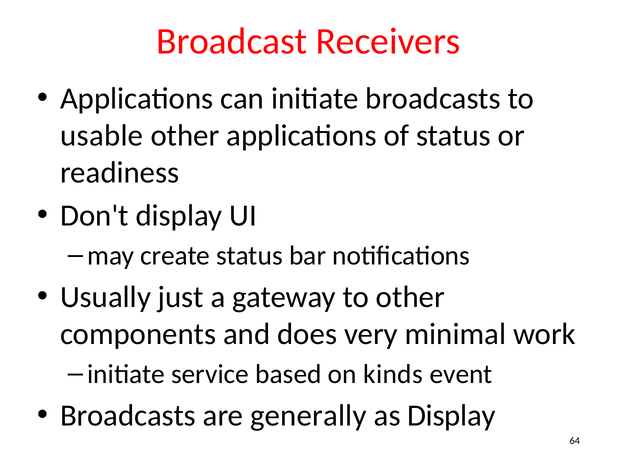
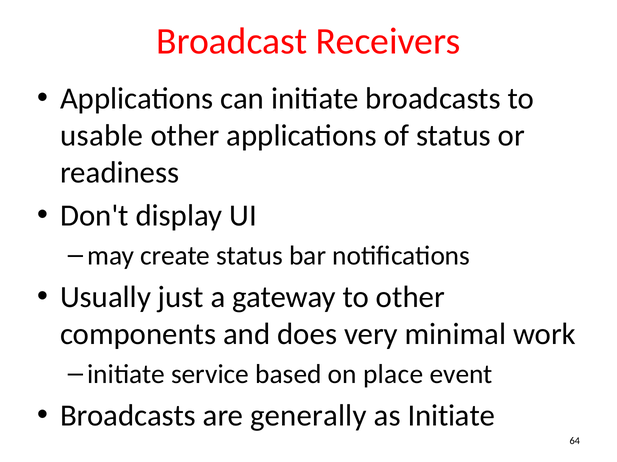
kinds: kinds -> place
as Display: Display -> Initiate
